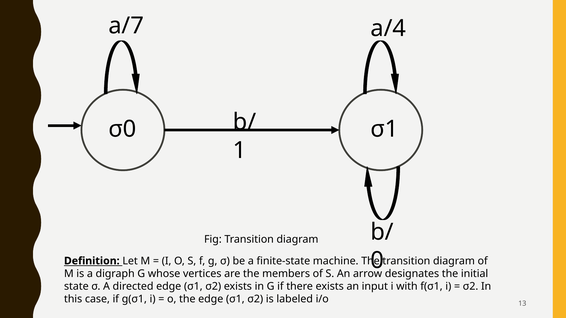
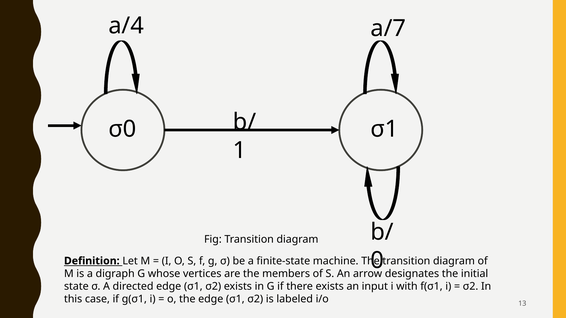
a/7: a/7 -> a/4
a/4: a/4 -> a/7
